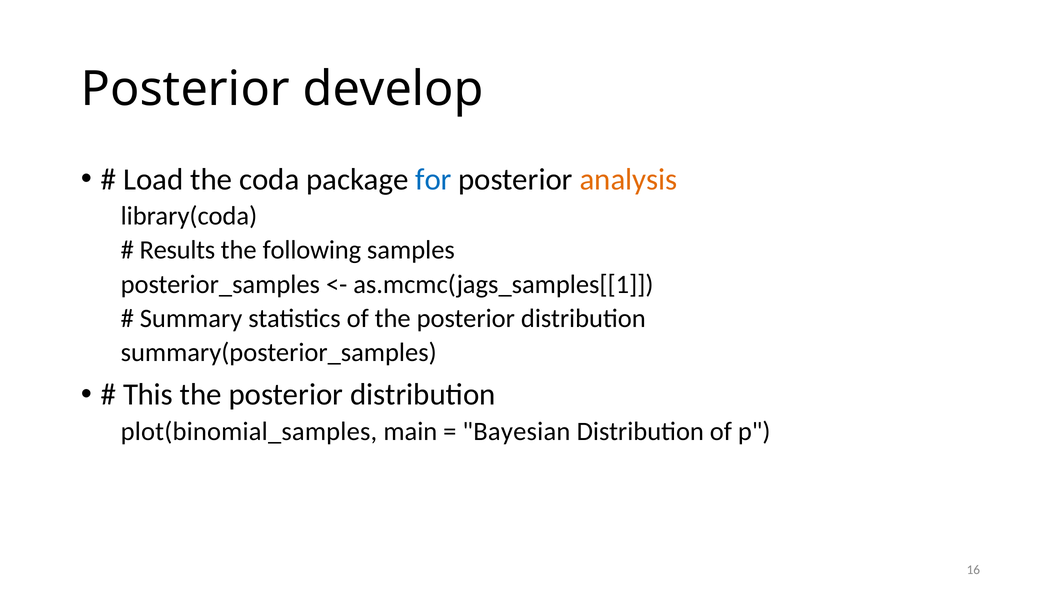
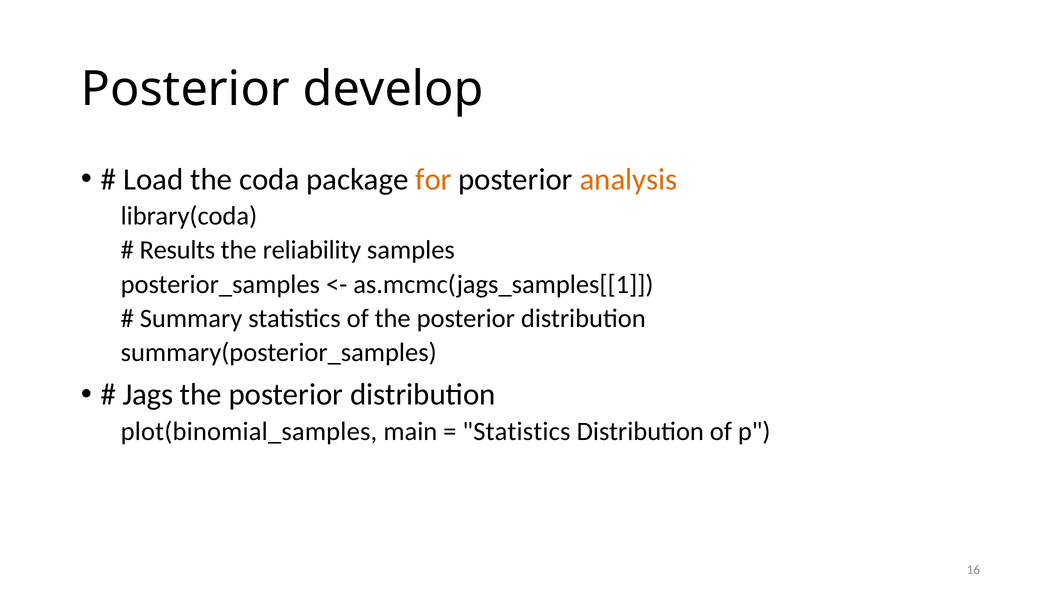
for colour: blue -> orange
following: following -> reliability
This: This -> Jags
Bayesian at (516, 431): Bayesian -> Statistics
